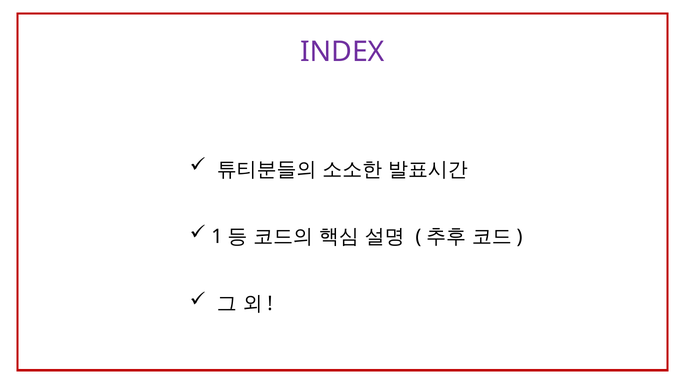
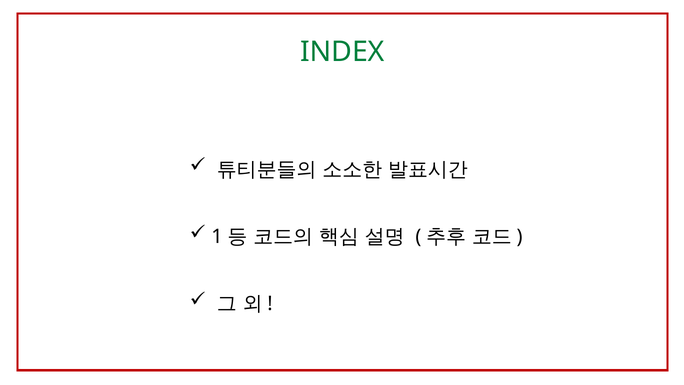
INDEX colour: purple -> green
